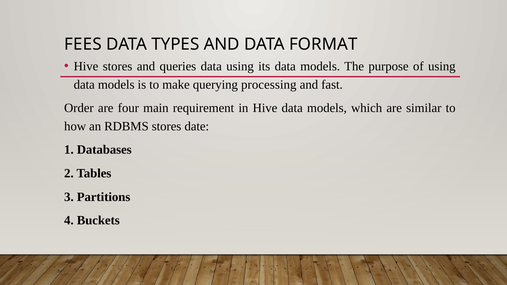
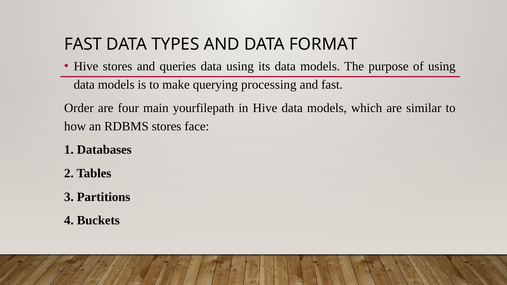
FEES at (83, 44): FEES -> FAST
requirement: requirement -> yourfilepath
date: date -> face
